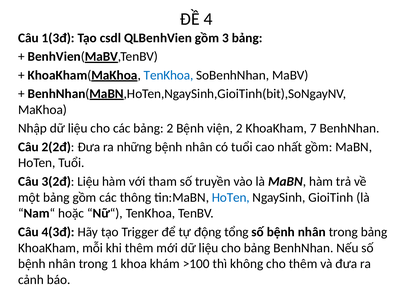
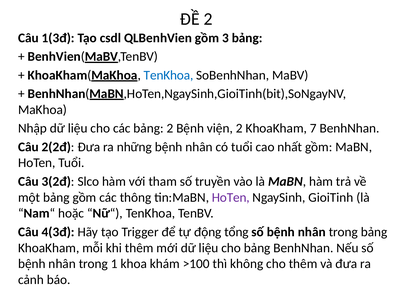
ĐỀ 4: 4 -> 2
3(2đ Liệu: Liệu -> Slco
HoTen at (231, 197) colour: blue -> purple
